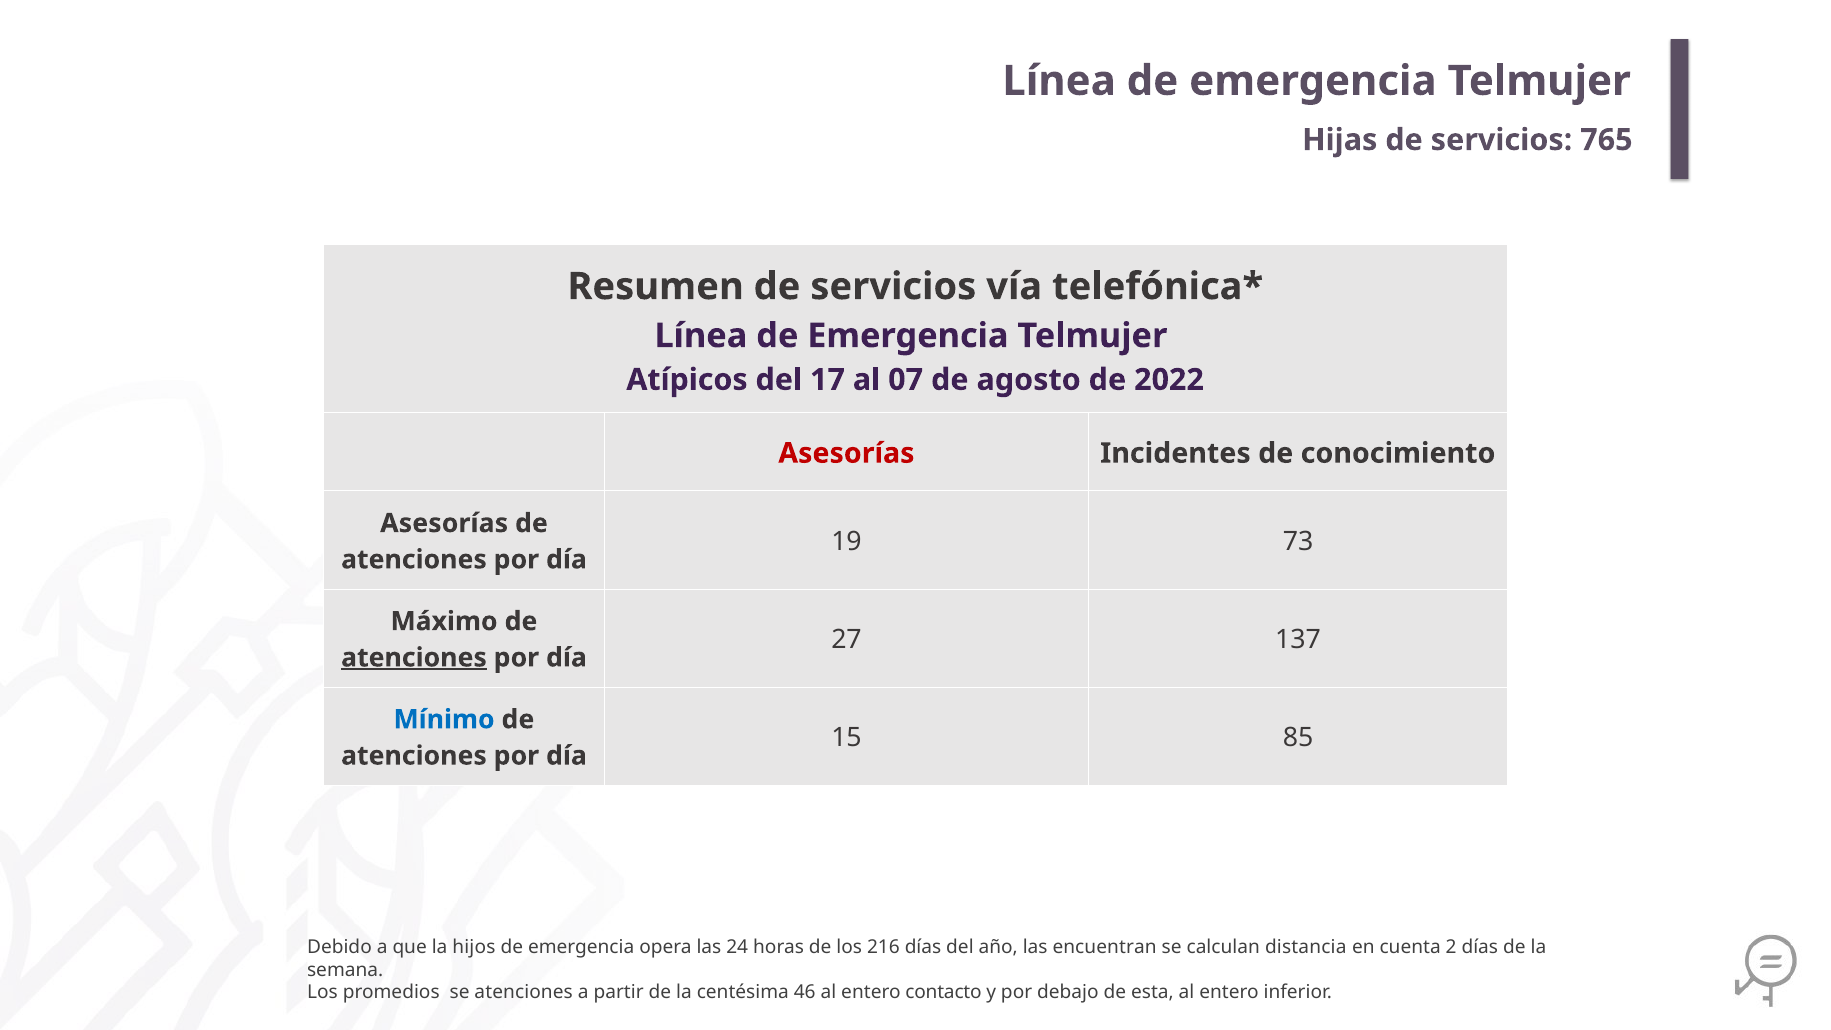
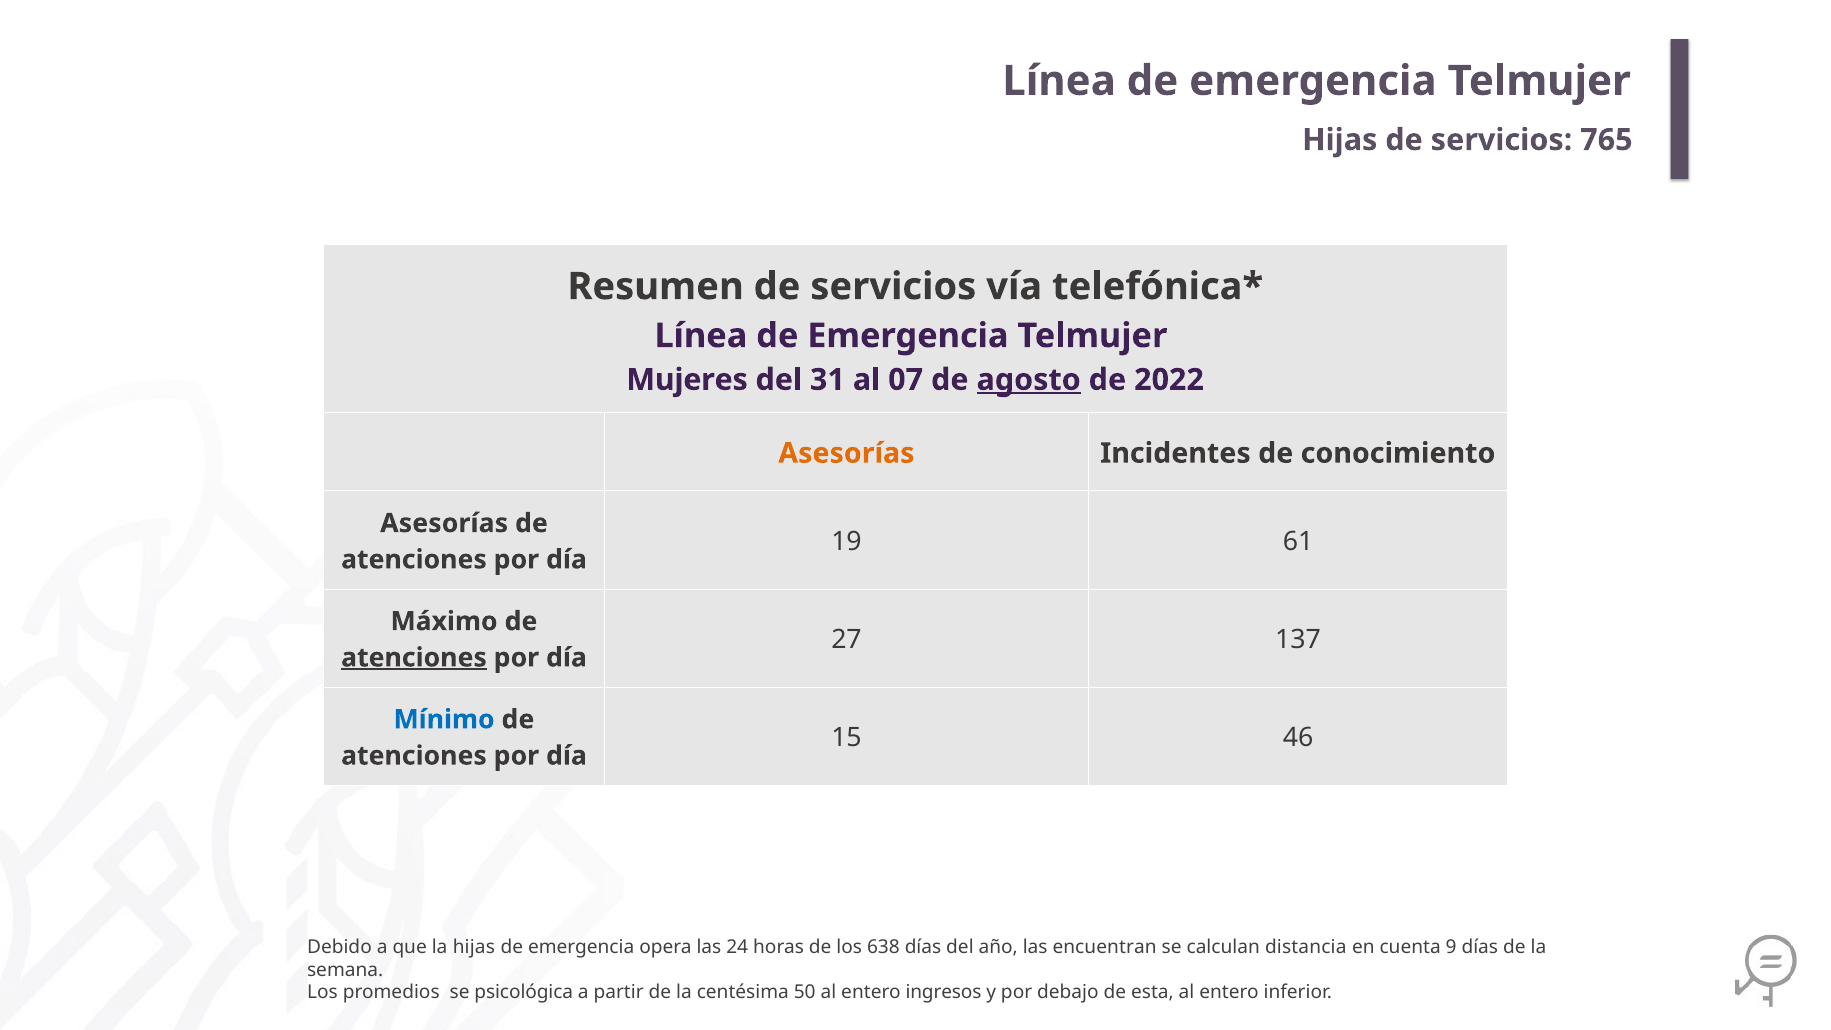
Atípicos: Atípicos -> Mujeres
17: 17 -> 31
agosto underline: none -> present
Asesorías at (846, 453) colour: red -> orange
73: 73 -> 61
85: 85 -> 46
la hijos: hijos -> hijas
216: 216 -> 638
2: 2 -> 9
se atenciones: atenciones -> psicológica
46: 46 -> 50
contacto: contacto -> ingresos
